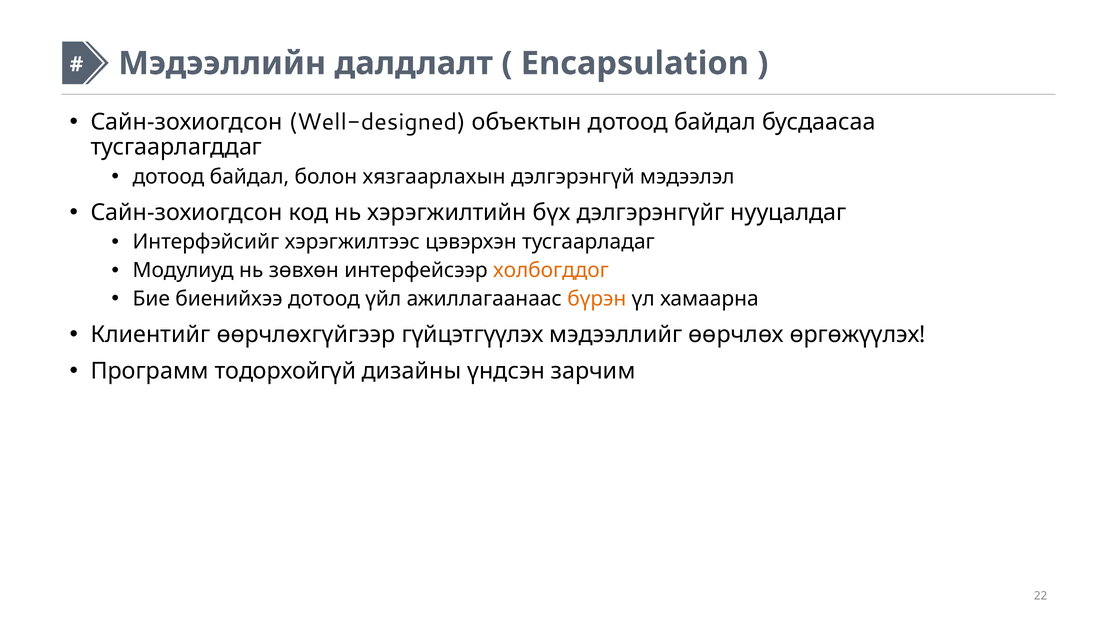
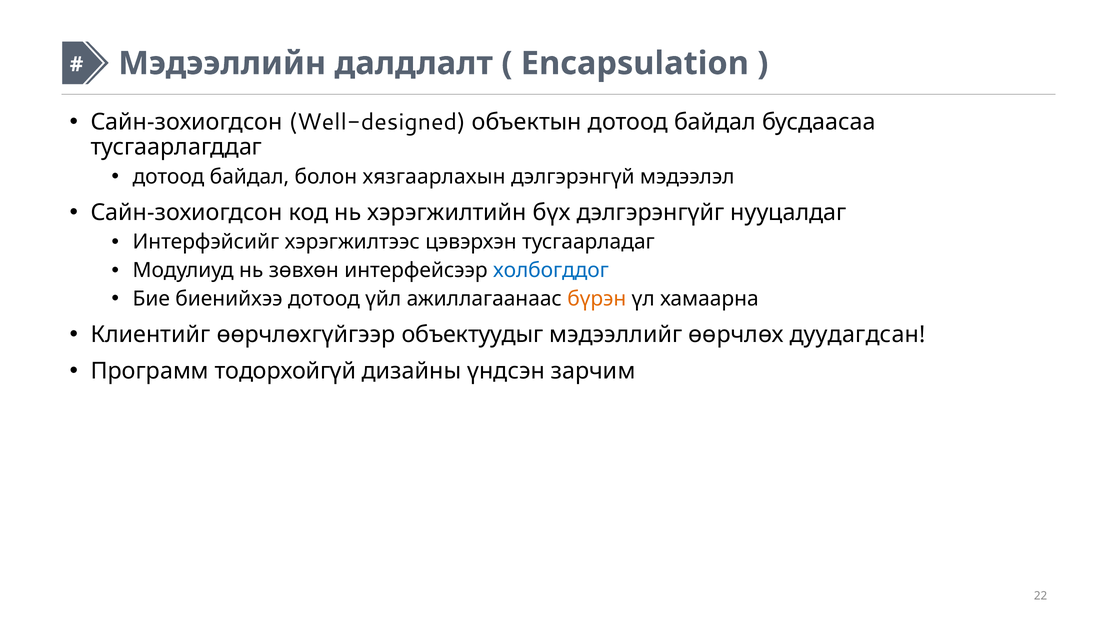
холбогддог colour: orange -> blue
гүйцэтгүүлэх: гүйцэтгүүлэх -> объектуудыг
өргөжүүлэх: өргөжүүлэх -> дуудагдсан
